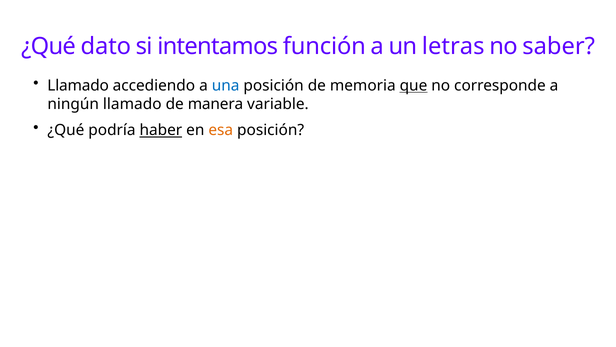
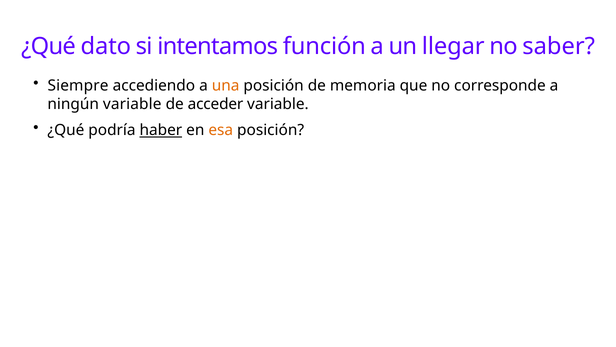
letras: letras -> llegar
Llamado at (78, 86): Llamado -> Siempre
una colour: blue -> orange
que underline: present -> none
ningún llamado: llamado -> variable
manera: manera -> acceder
